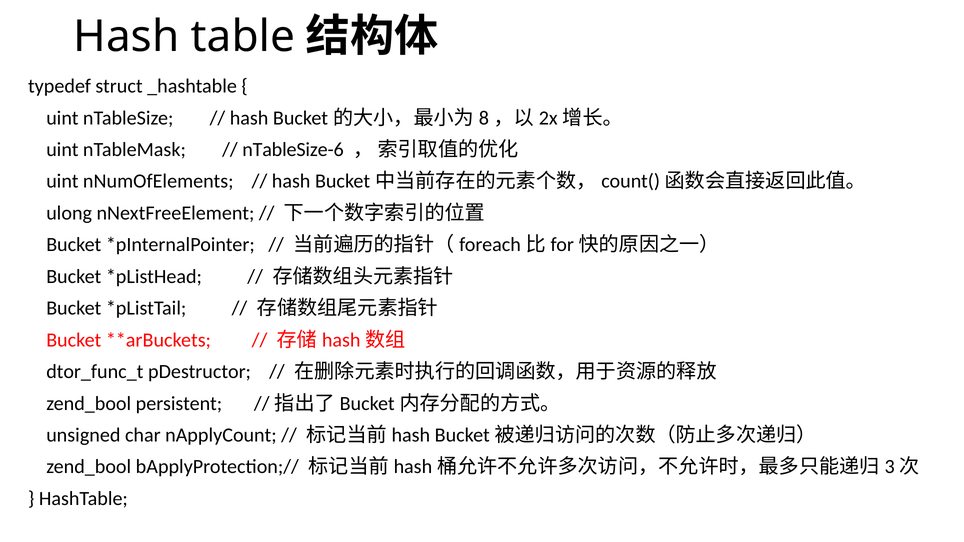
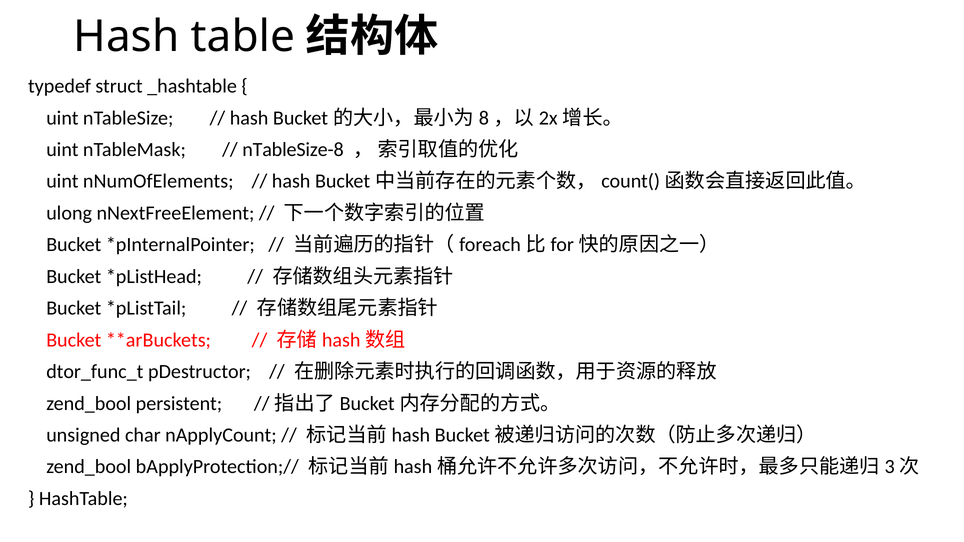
nTableSize-6: nTableSize-6 -> nTableSize-8
